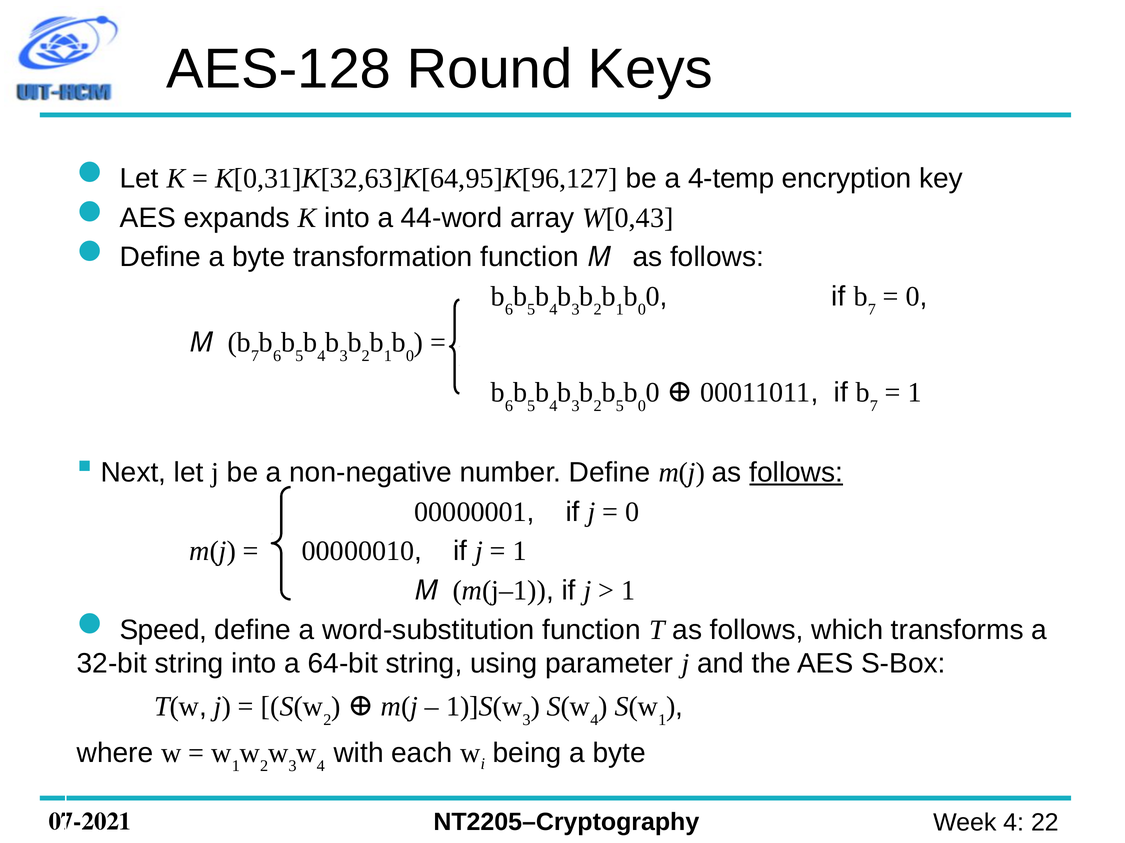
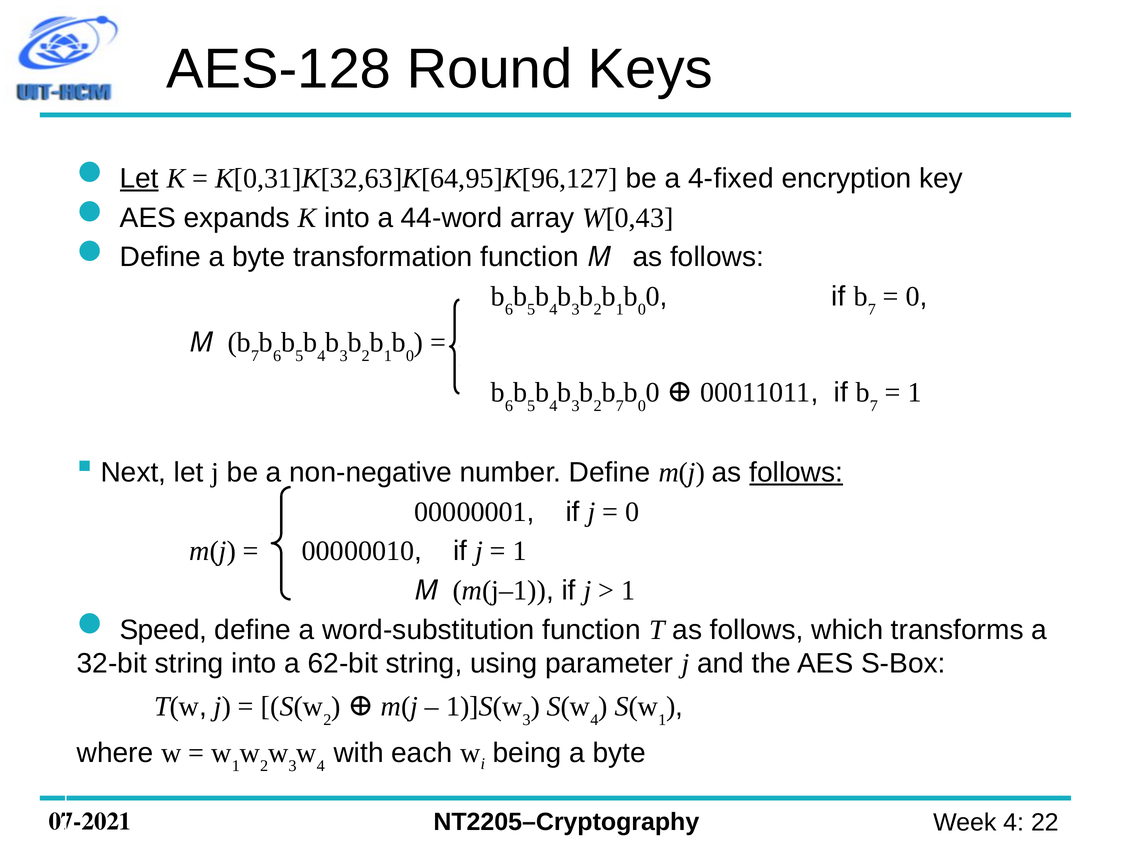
Let at (139, 179) underline: none -> present
4-temp: 4-temp -> 4-fixed
5 at (620, 406): 5 -> 7
64-bit: 64-bit -> 62-bit
